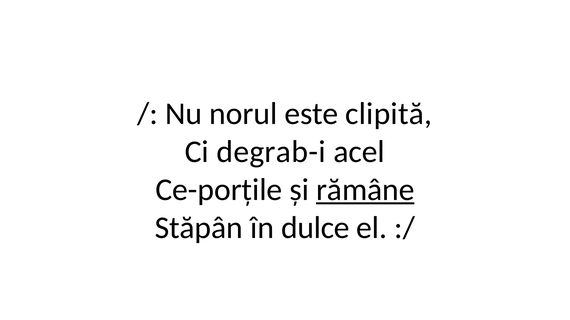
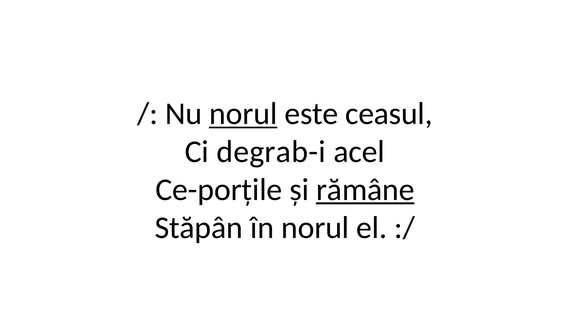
norul at (243, 114) underline: none -> present
clipită: clipită -> ceasul
în dulce: dulce -> norul
